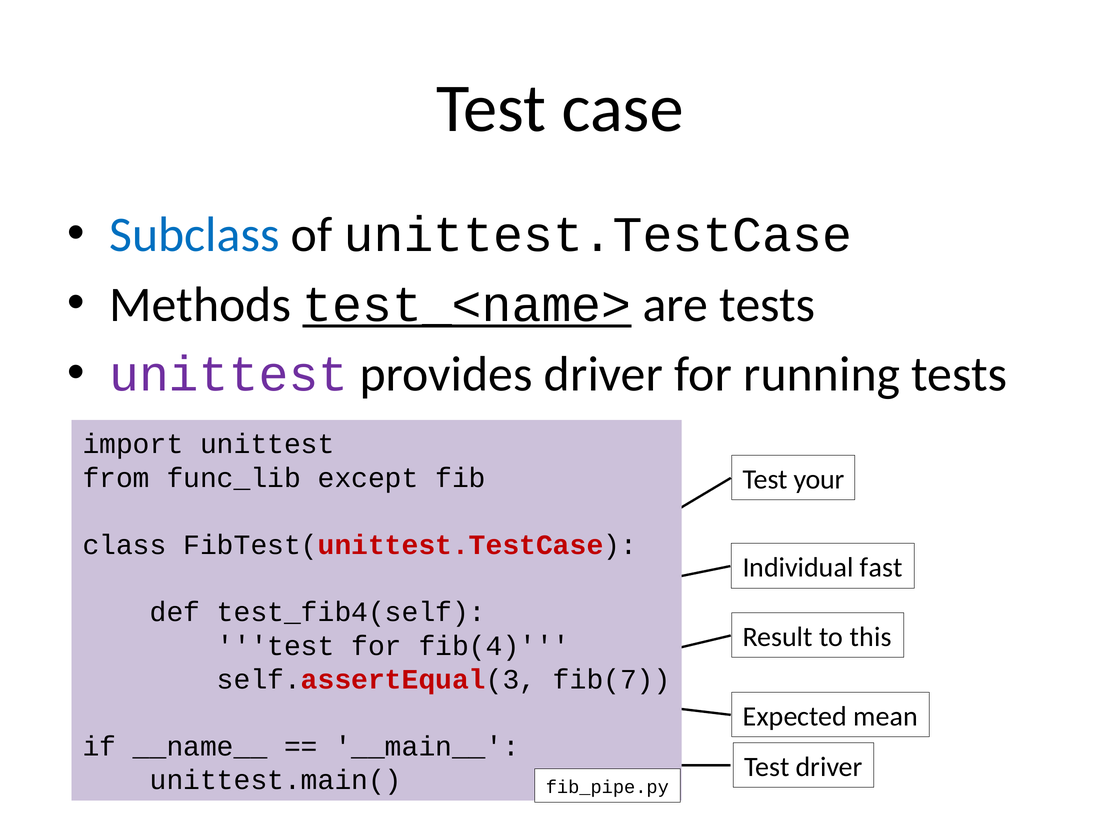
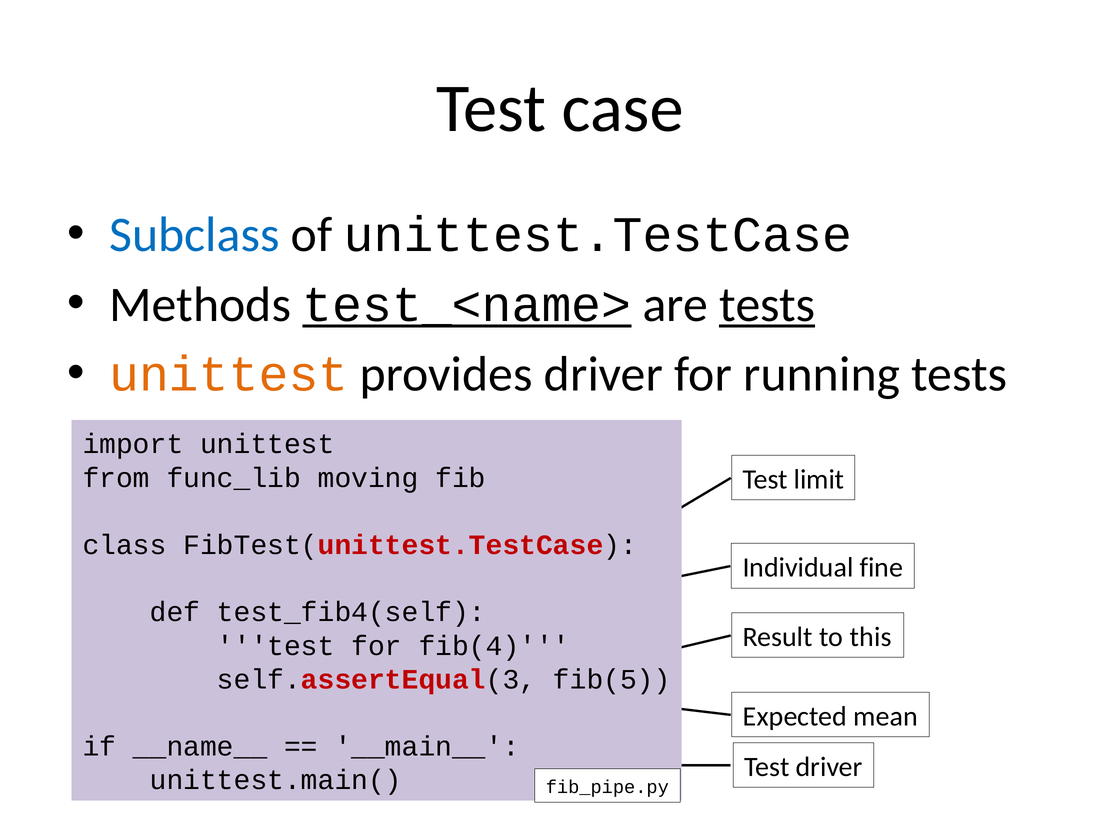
tests at (767, 305) underline: none -> present
unittest at (229, 374) colour: purple -> orange
except: except -> moving
your: your -> limit
fast: fast -> fine
fib(7: fib(7 -> fib(5
